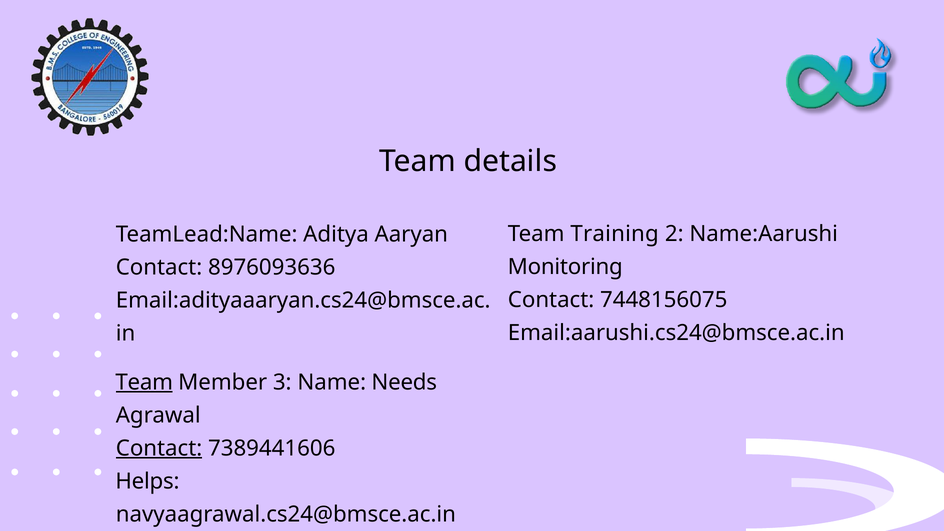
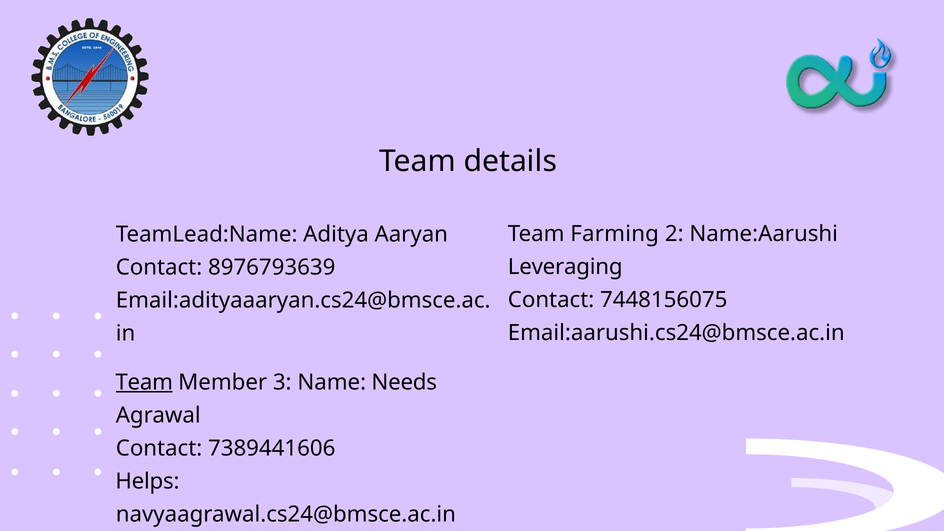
Training: Training -> Farming
Monitoring: Monitoring -> Leveraging
8976093636: 8976093636 -> 8976793639
Contact at (159, 448) underline: present -> none
